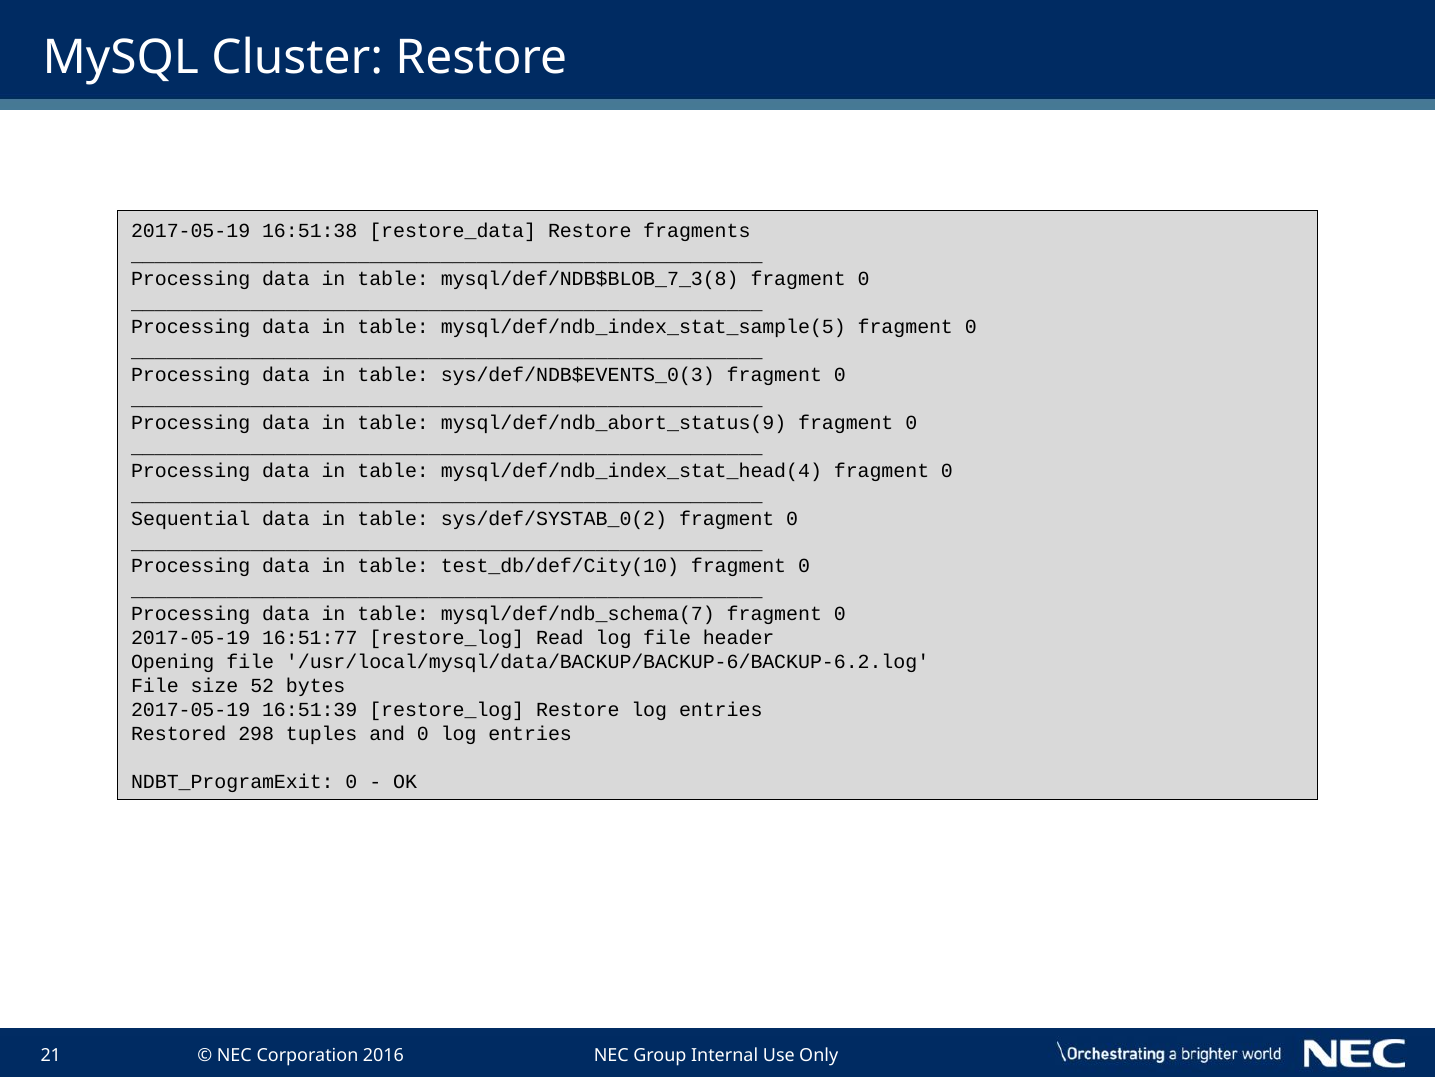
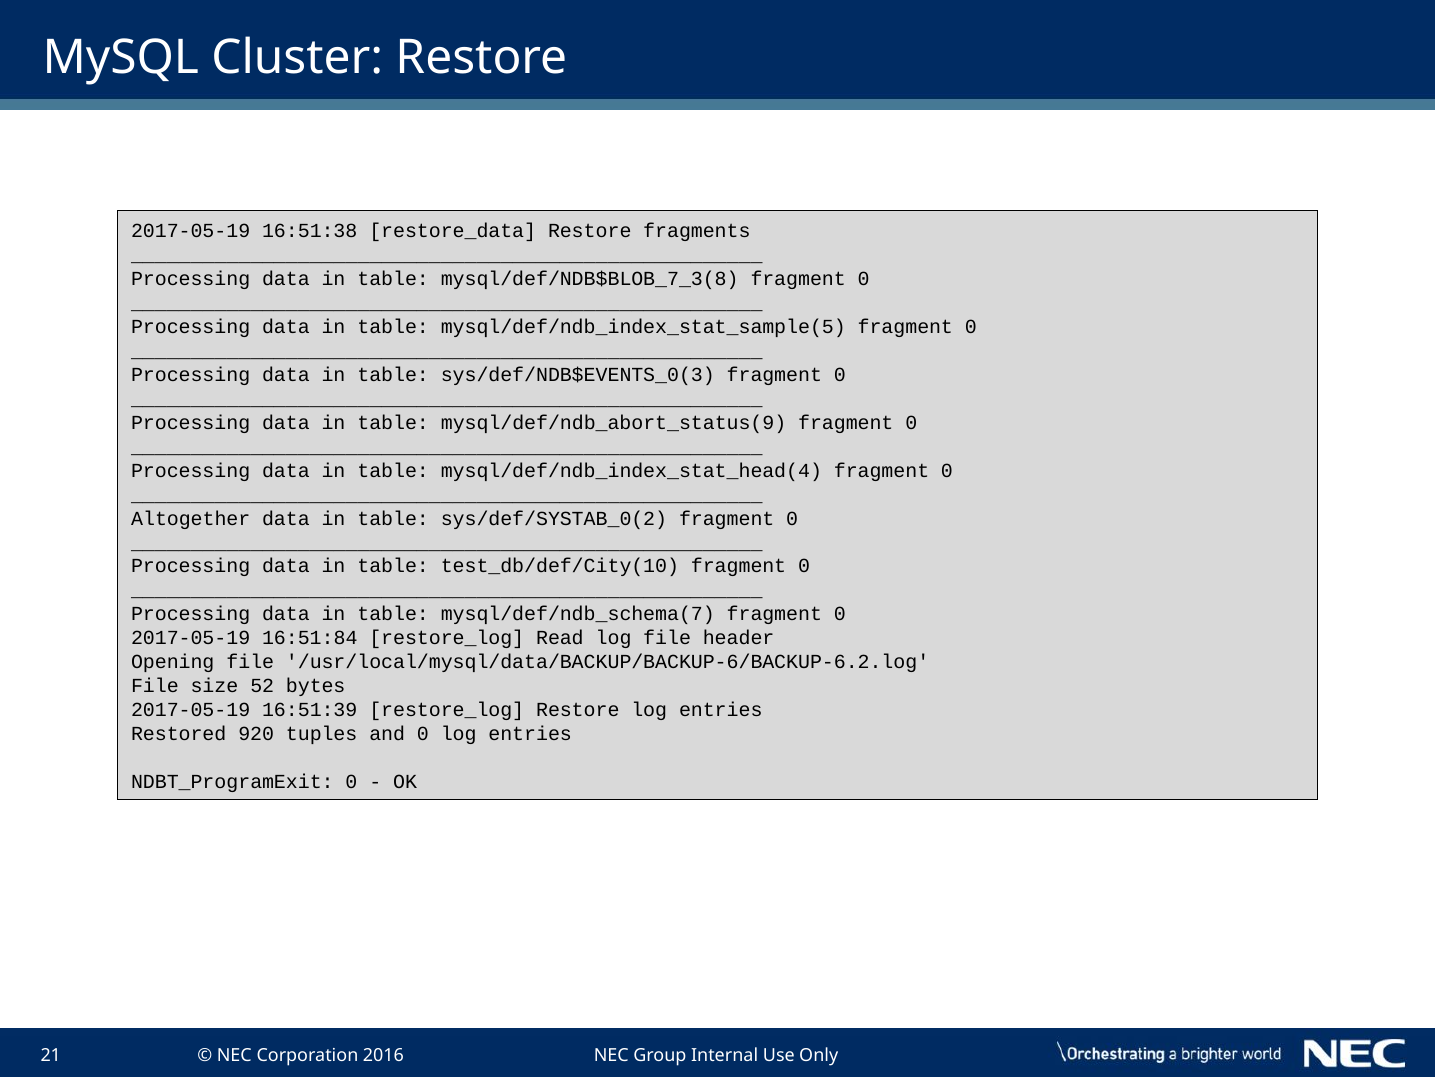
Sequential: Sequential -> Altogether
16:51:77: 16:51:77 -> 16:51:84
298: 298 -> 920
